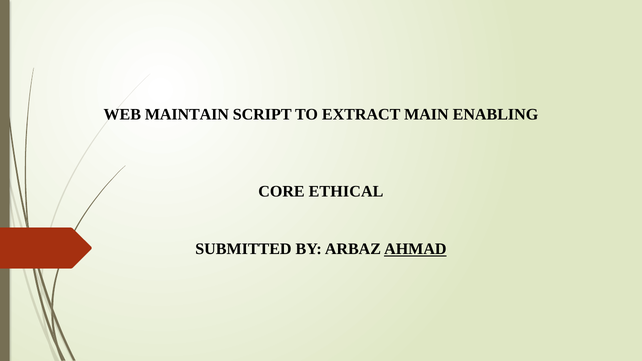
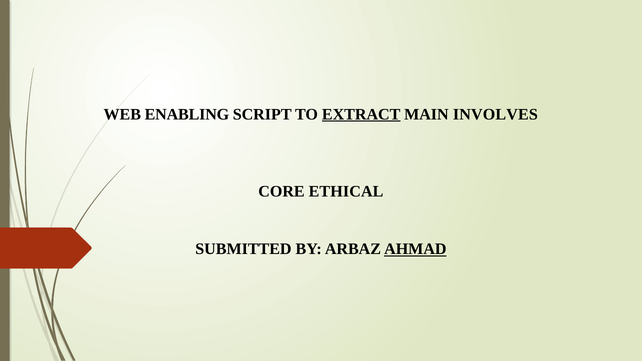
MAINTAIN: MAINTAIN -> ENABLING
EXTRACT underline: none -> present
ENABLING: ENABLING -> INVOLVES
